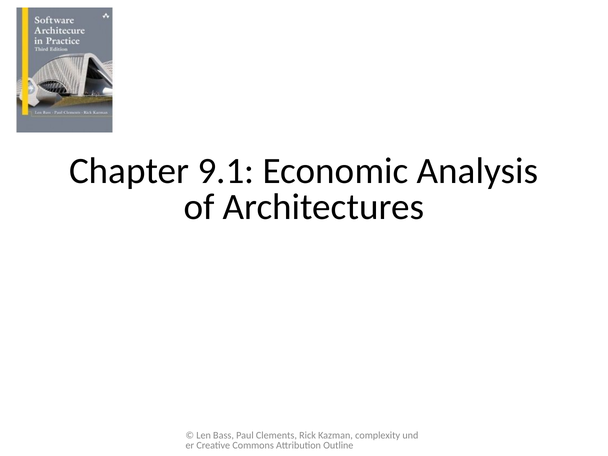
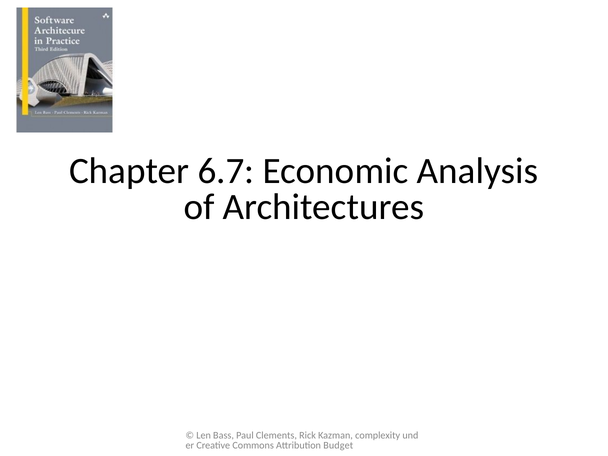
9.1: 9.1 -> 6.7
Outline: Outline -> Budget
